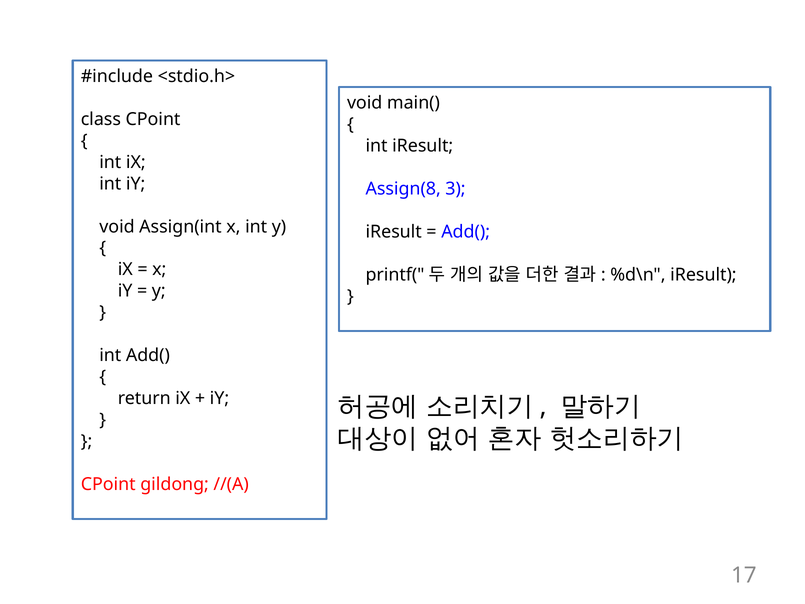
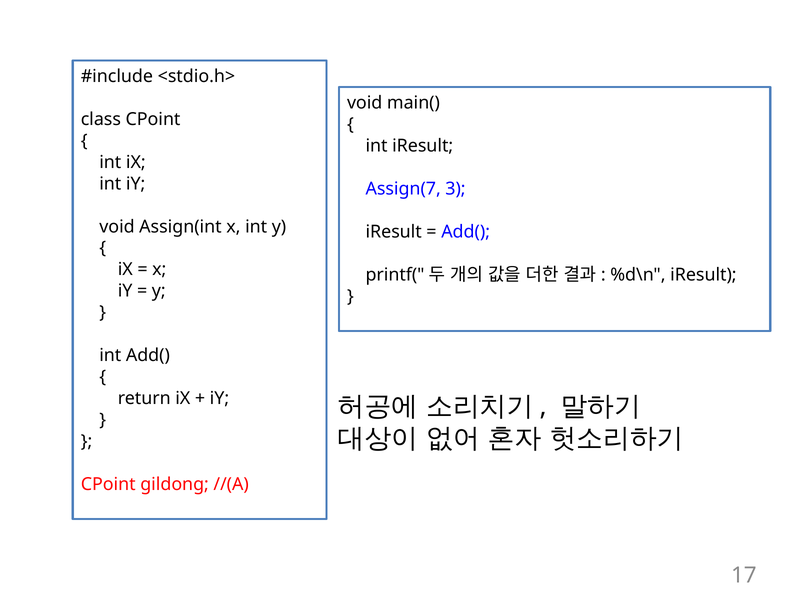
Assign(8: Assign(8 -> Assign(7
